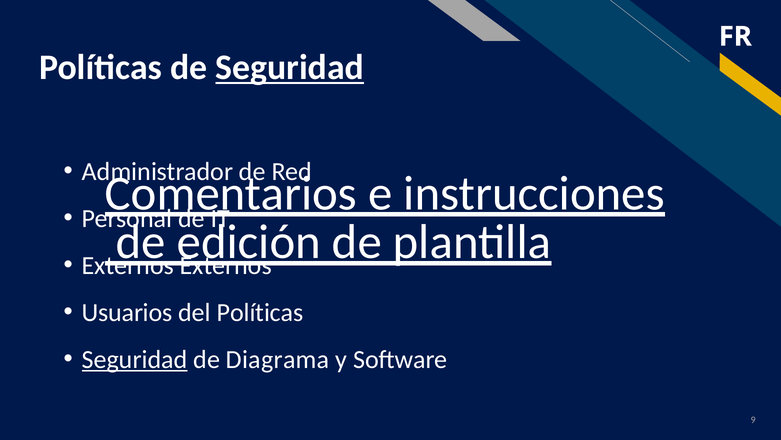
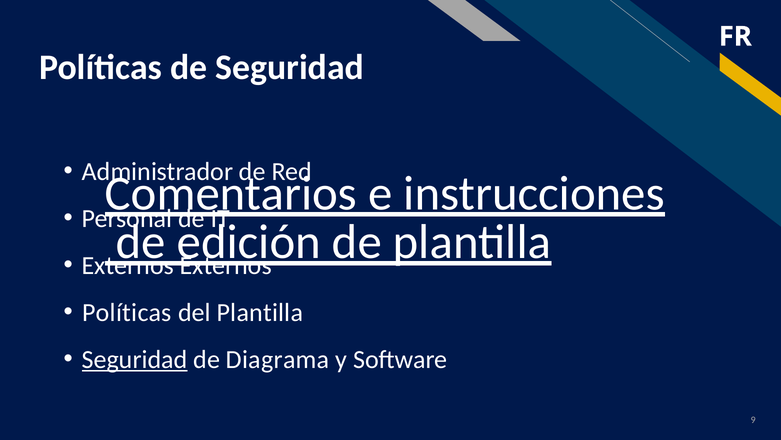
Seguridad at (290, 67) underline: present -> none
Usuarios at (127, 312): Usuarios -> Políticas
del Políticas: Políticas -> Plantilla
